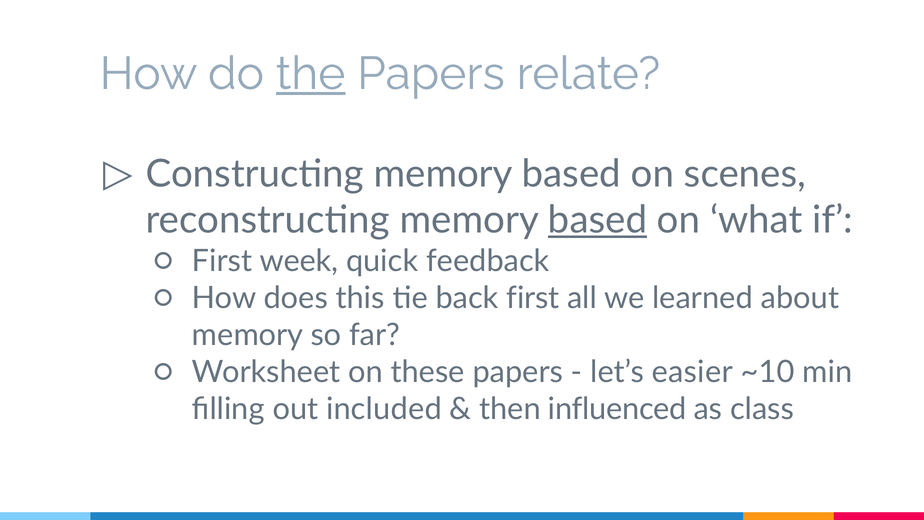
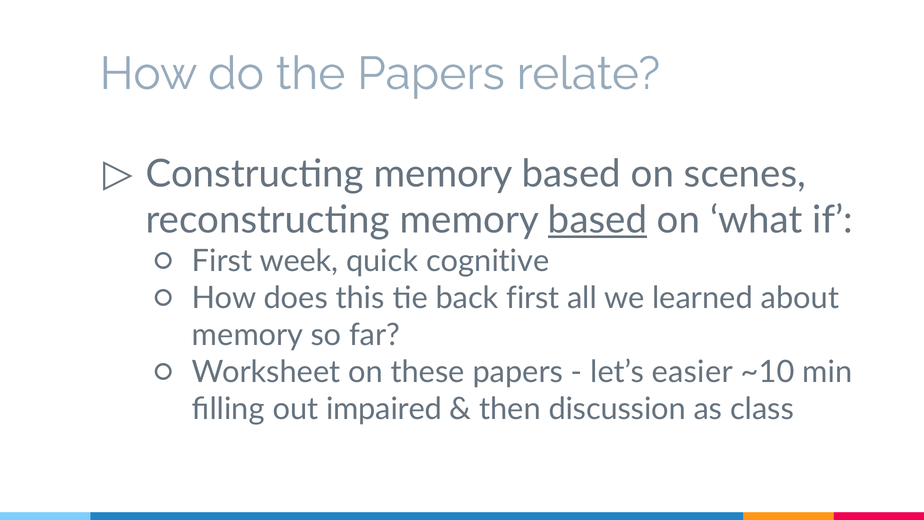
the underline: present -> none
feedback: feedback -> cognitive
included: included -> impaired
influenced: influenced -> discussion
